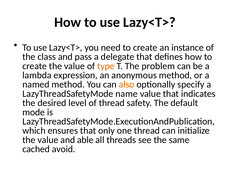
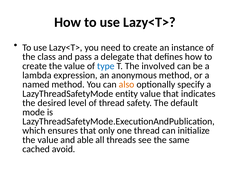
type colour: orange -> blue
problem: problem -> involved
name: name -> entity
